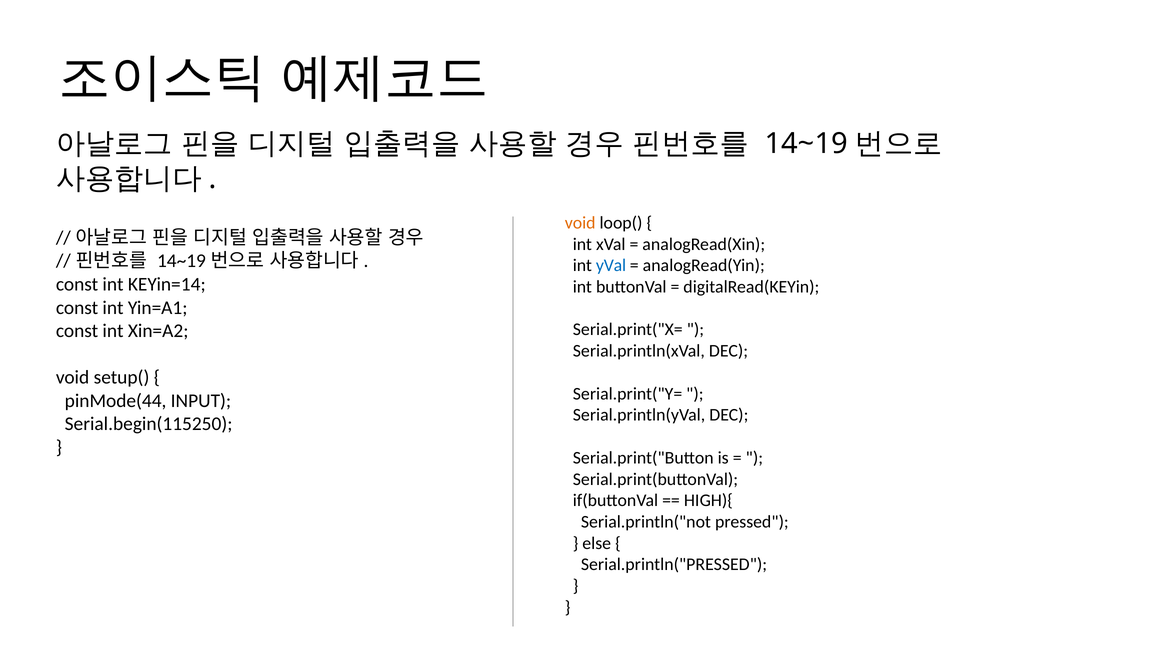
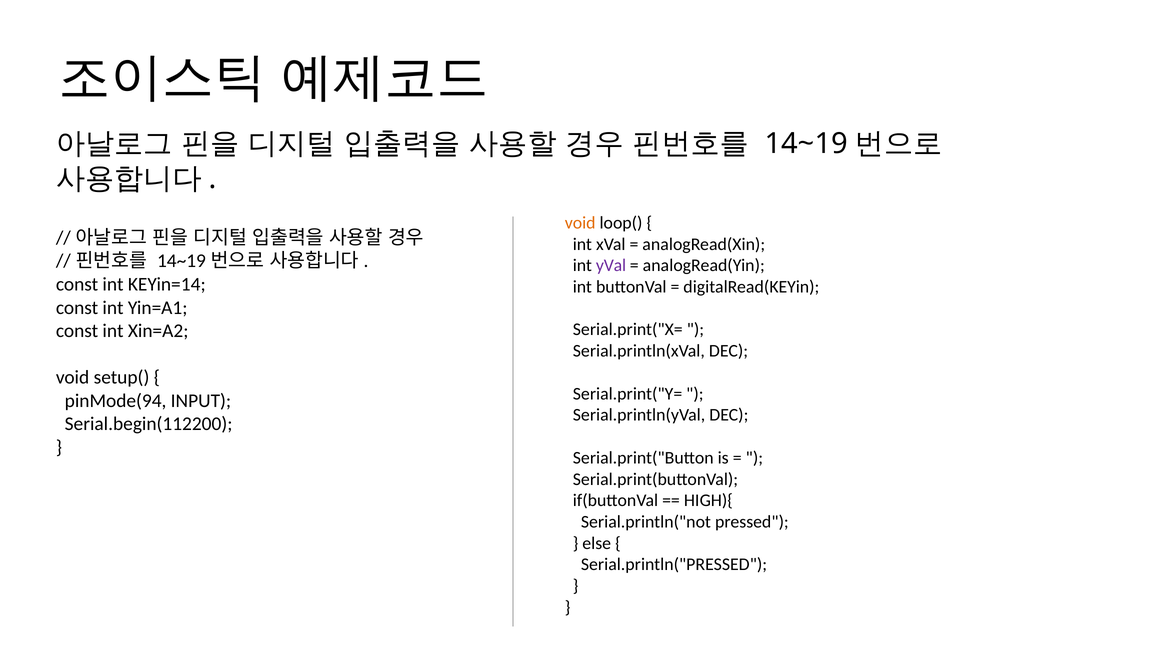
yVal colour: blue -> purple
pinMode(44: pinMode(44 -> pinMode(94
Serial.begin(115250: Serial.begin(115250 -> Serial.begin(112200
